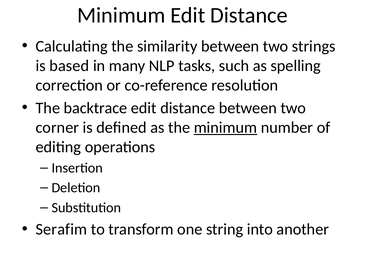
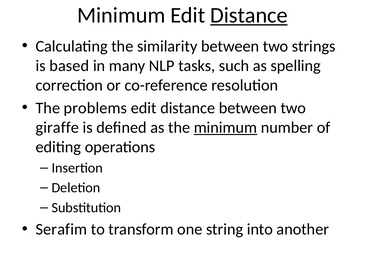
Distance at (249, 15) underline: none -> present
backtrace: backtrace -> problems
corner: corner -> giraffe
